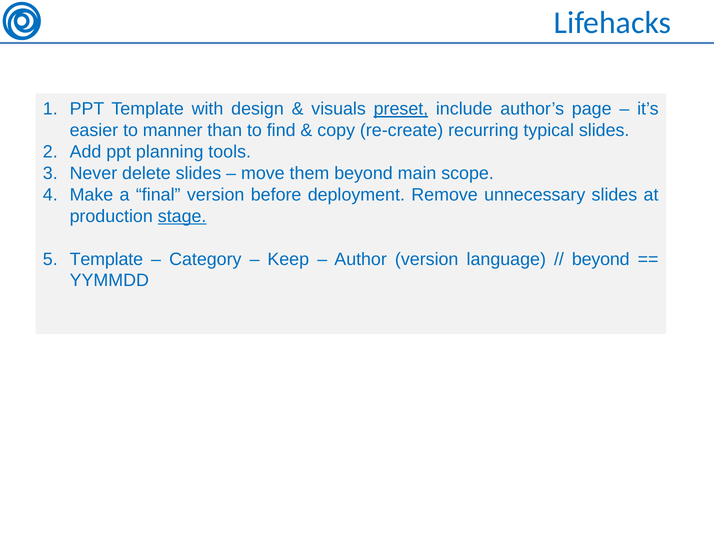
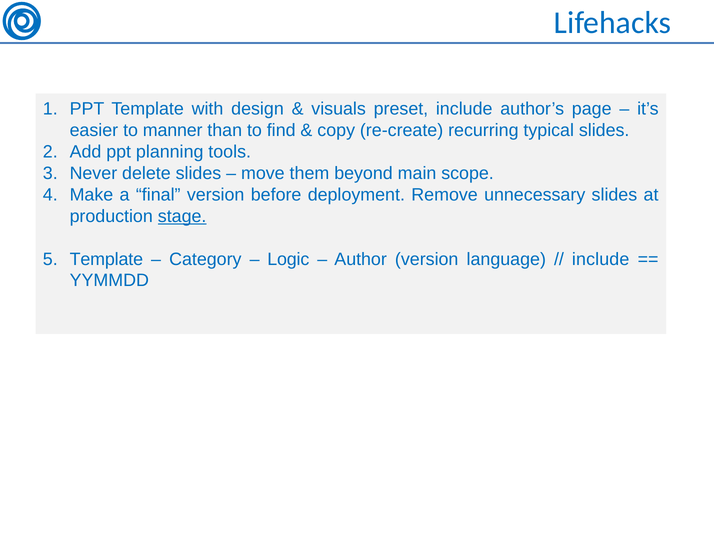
preset underline: present -> none
Keep: Keep -> Logic
beyond at (601, 259): beyond -> include
